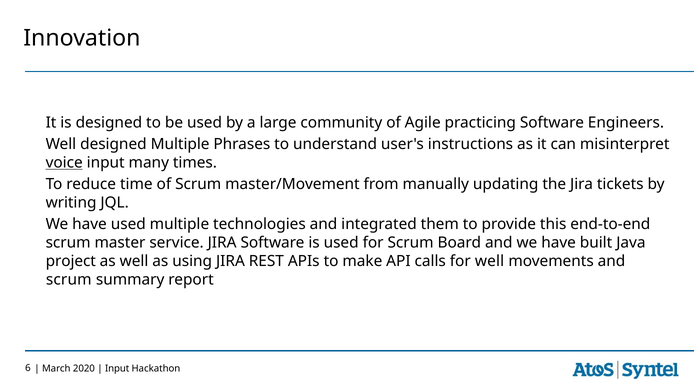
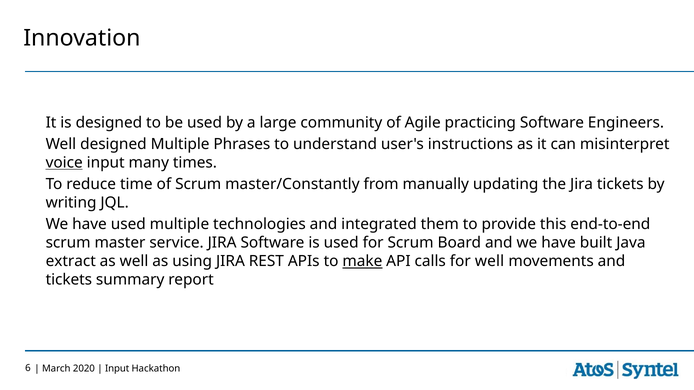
master/Movement: master/Movement -> master/Constantly
project: project -> extract
make underline: none -> present
scrum at (69, 280): scrum -> tickets
